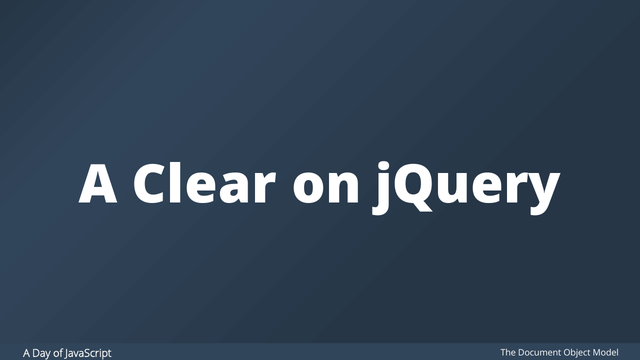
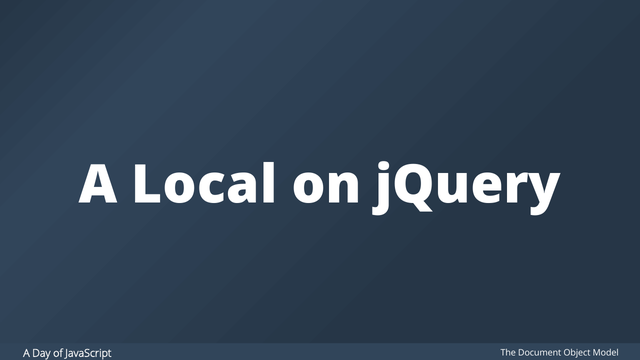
Clear: Clear -> Local
